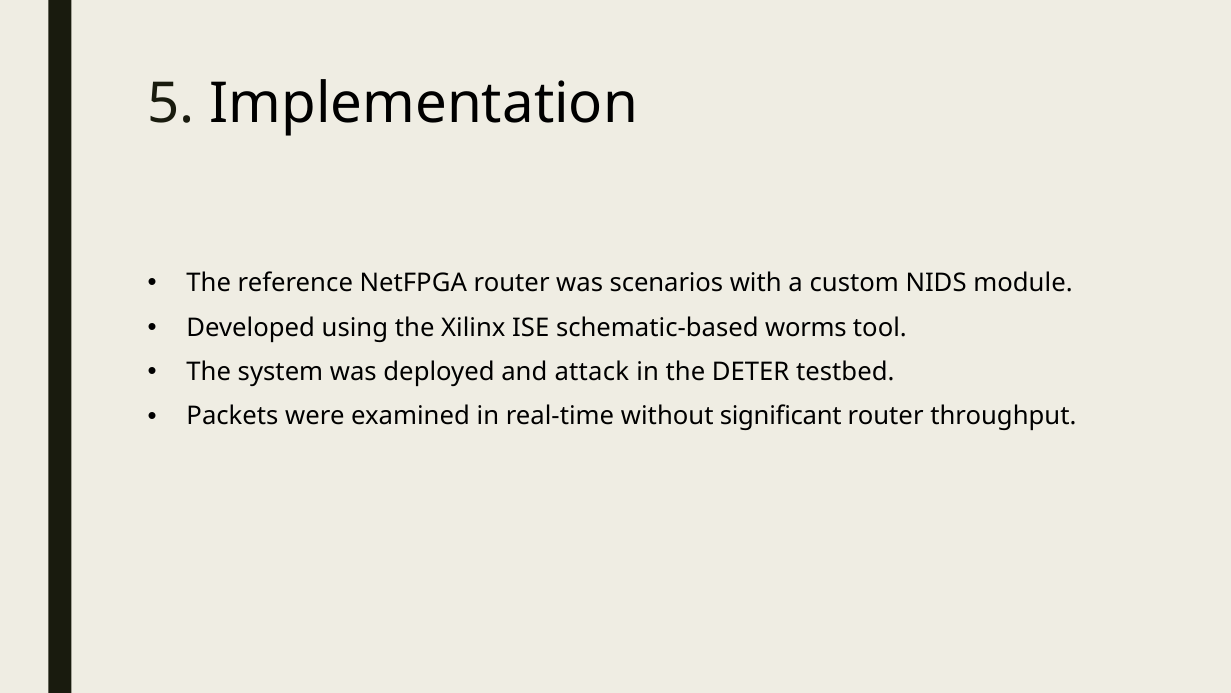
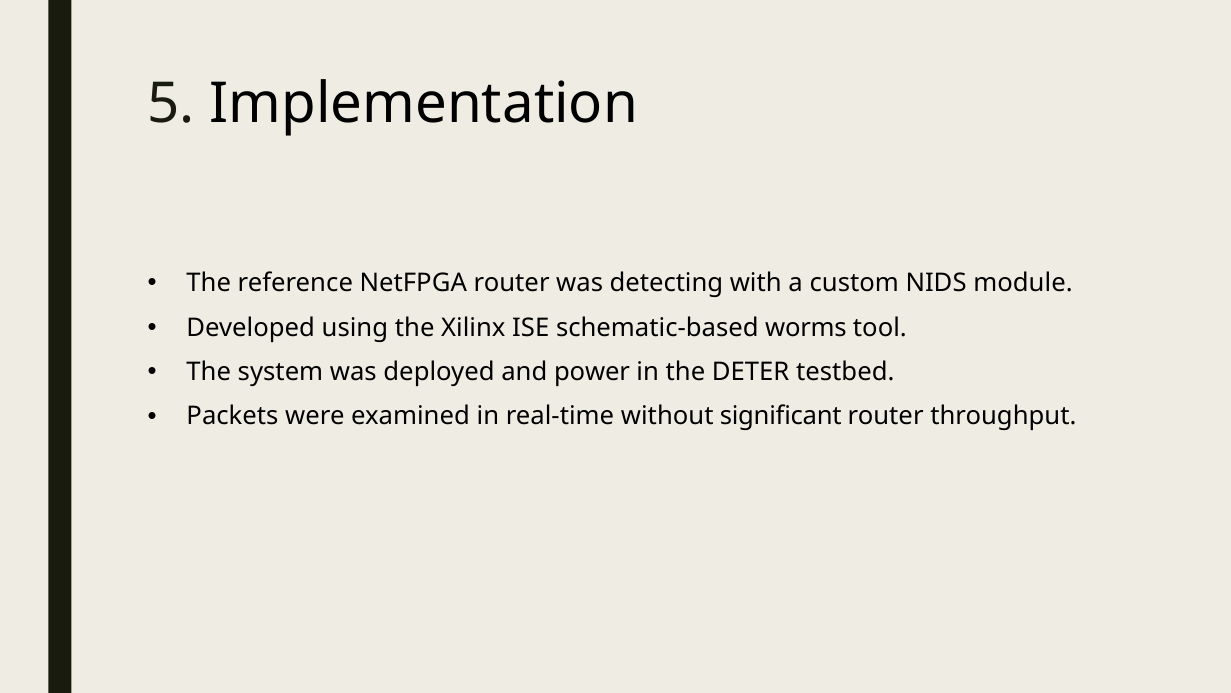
scenarios: scenarios -> detecting
attack: attack -> power
